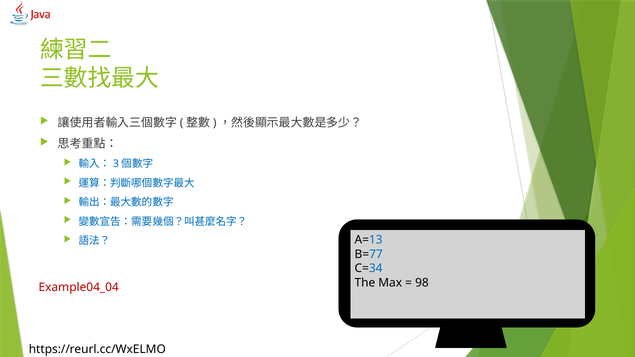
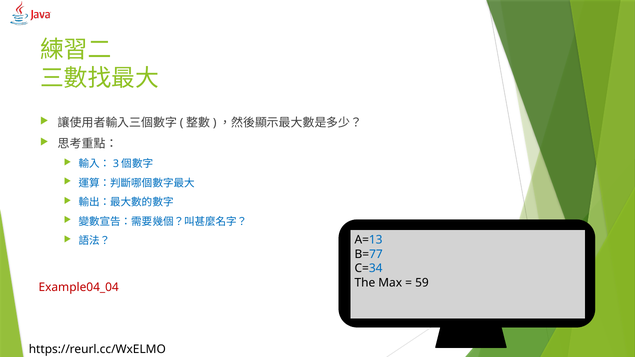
98: 98 -> 59
